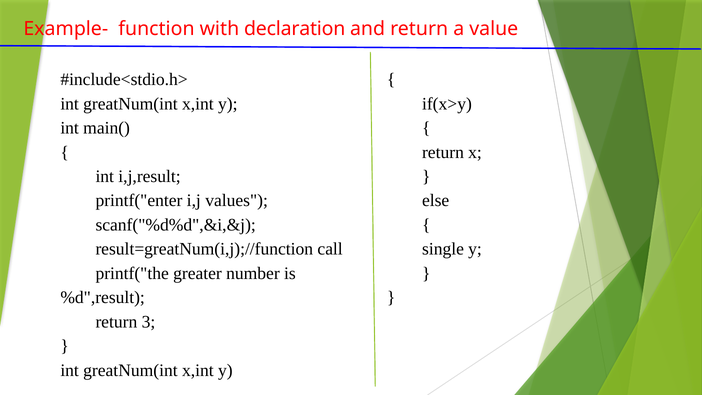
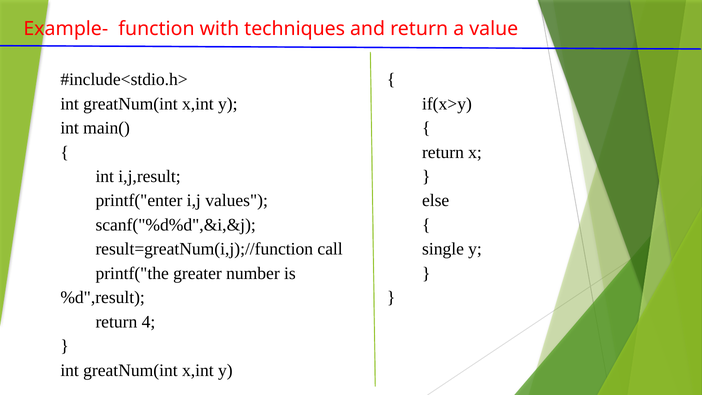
declaration: declaration -> techniques
3: 3 -> 4
